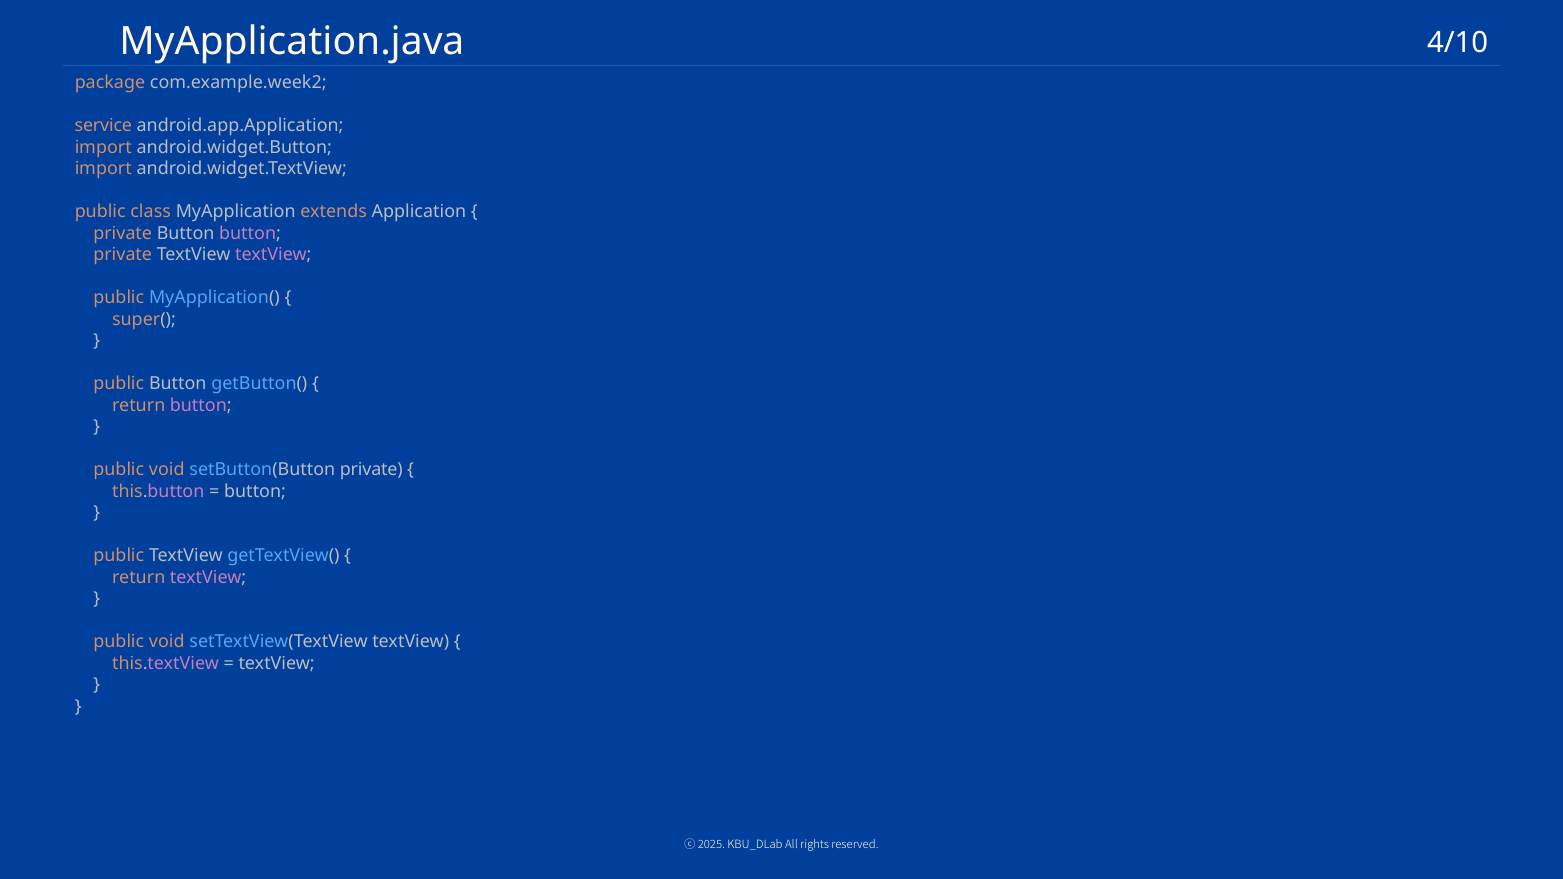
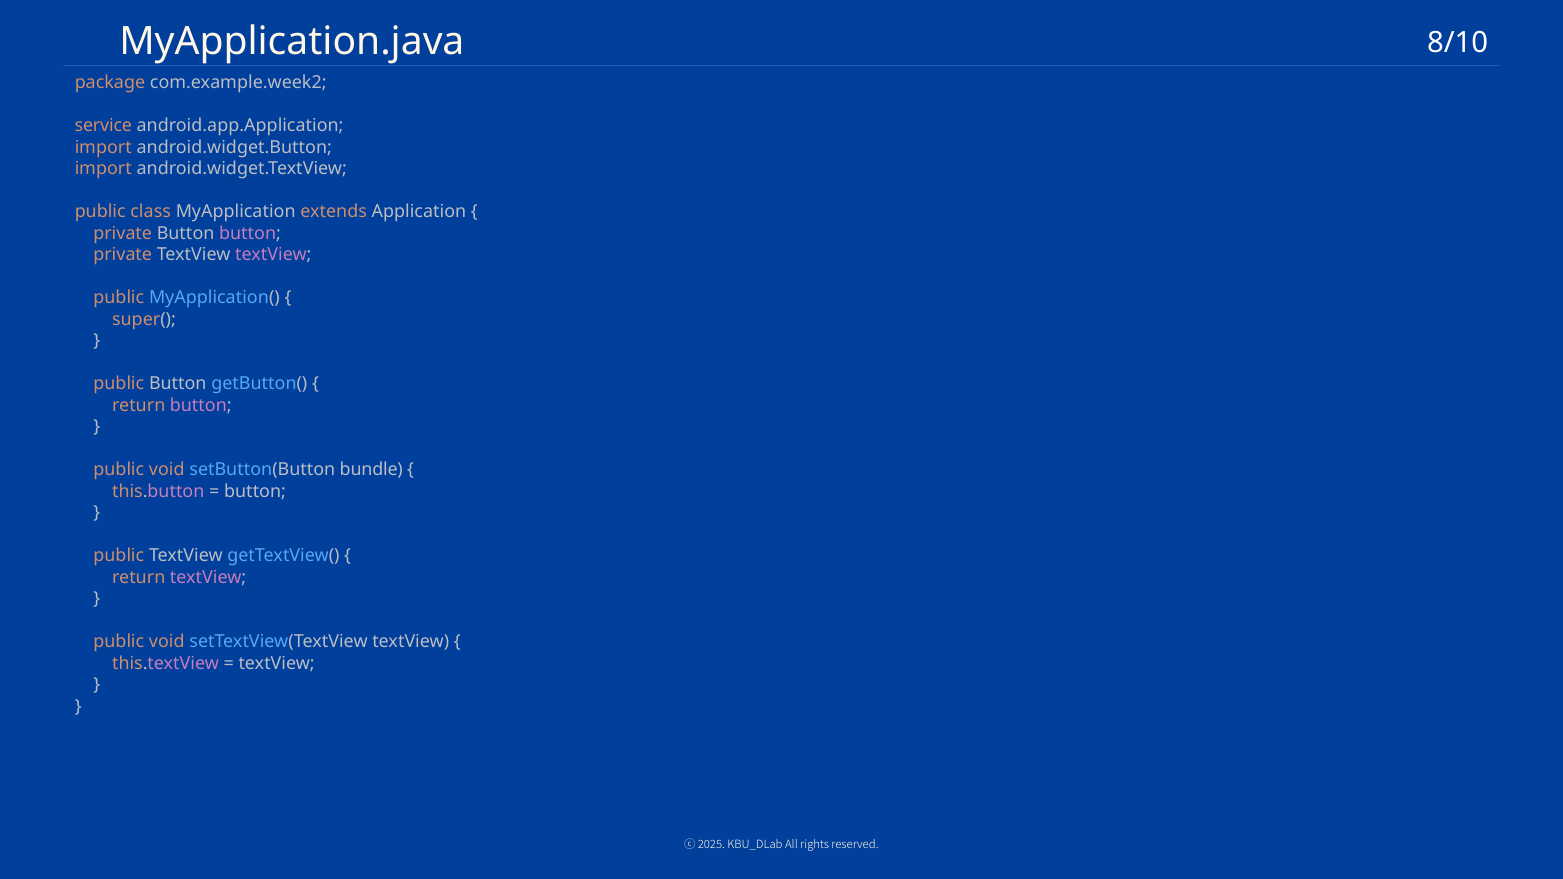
4/10: 4/10 -> 8/10
setButton(Button private: private -> bundle
